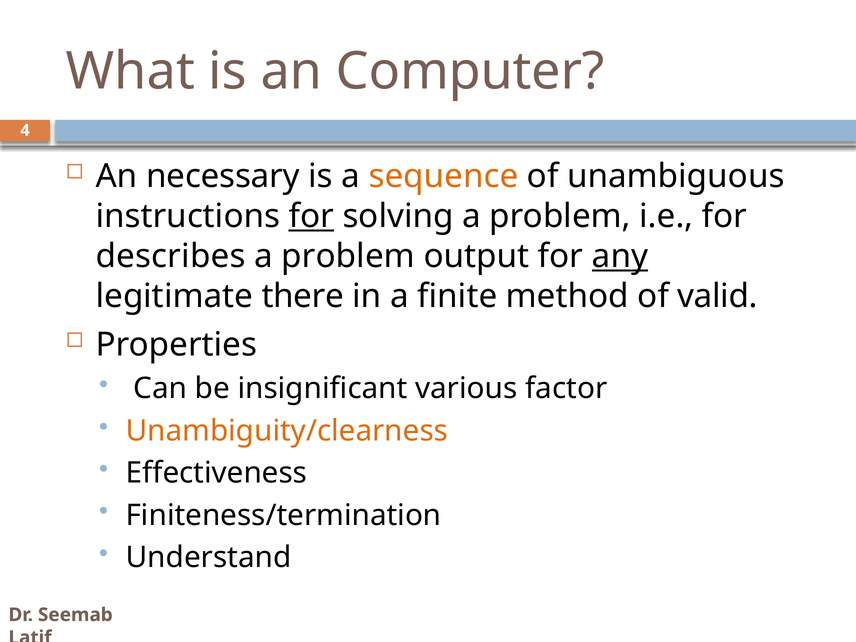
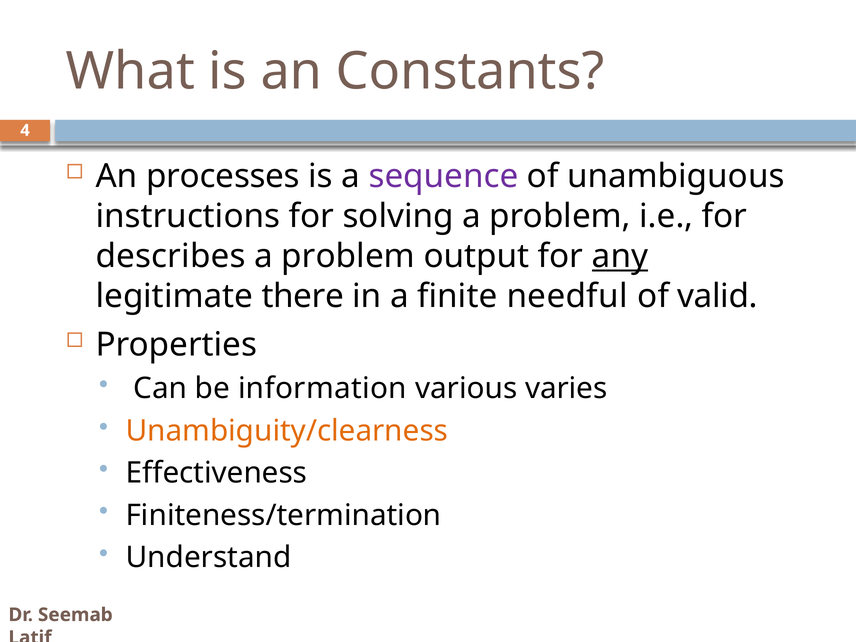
Computer: Computer -> Constants
necessary: necessary -> processes
sequence colour: orange -> purple
for at (311, 216) underline: present -> none
method: method -> needful
insignificant: insignificant -> information
factor: factor -> varies
